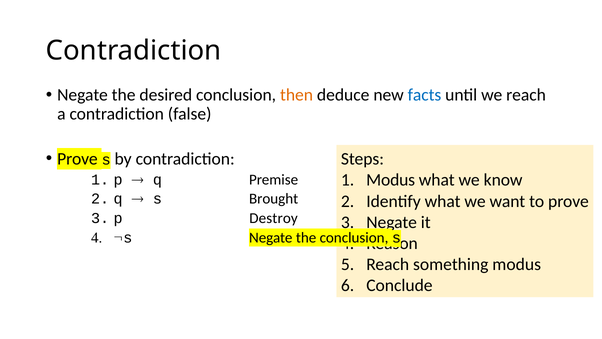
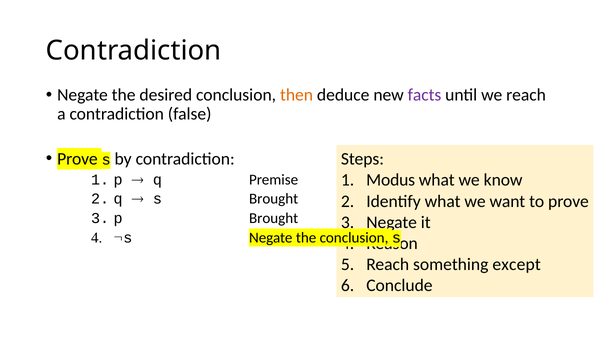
facts colour: blue -> purple
p Destroy: Destroy -> Brought
something modus: modus -> except
